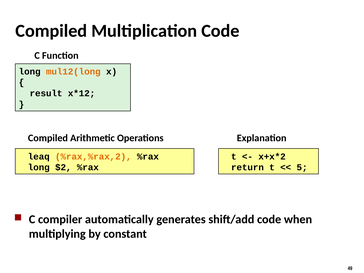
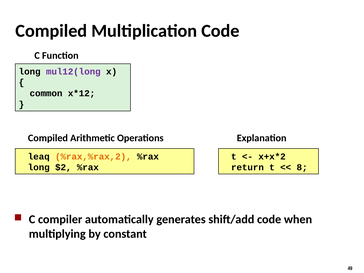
mul12(long colour: orange -> purple
result: result -> common
5: 5 -> 8
